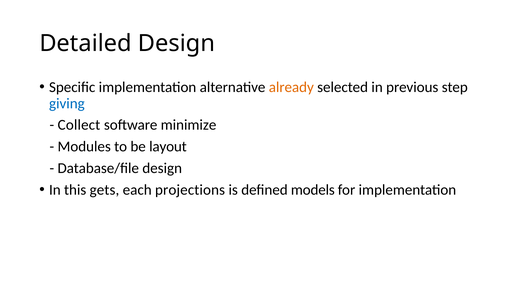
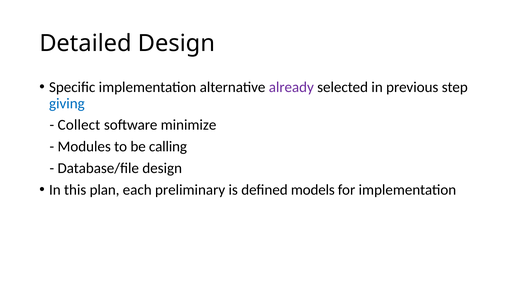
already colour: orange -> purple
layout: layout -> calling
gets: gets -> plan
projections: projections -> preliminary
